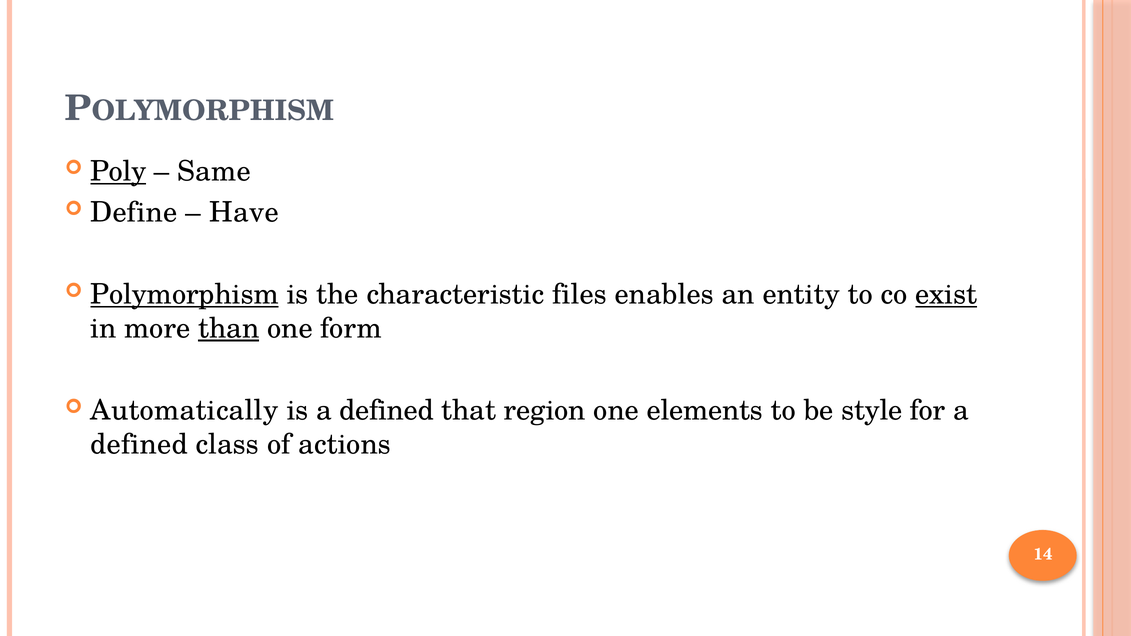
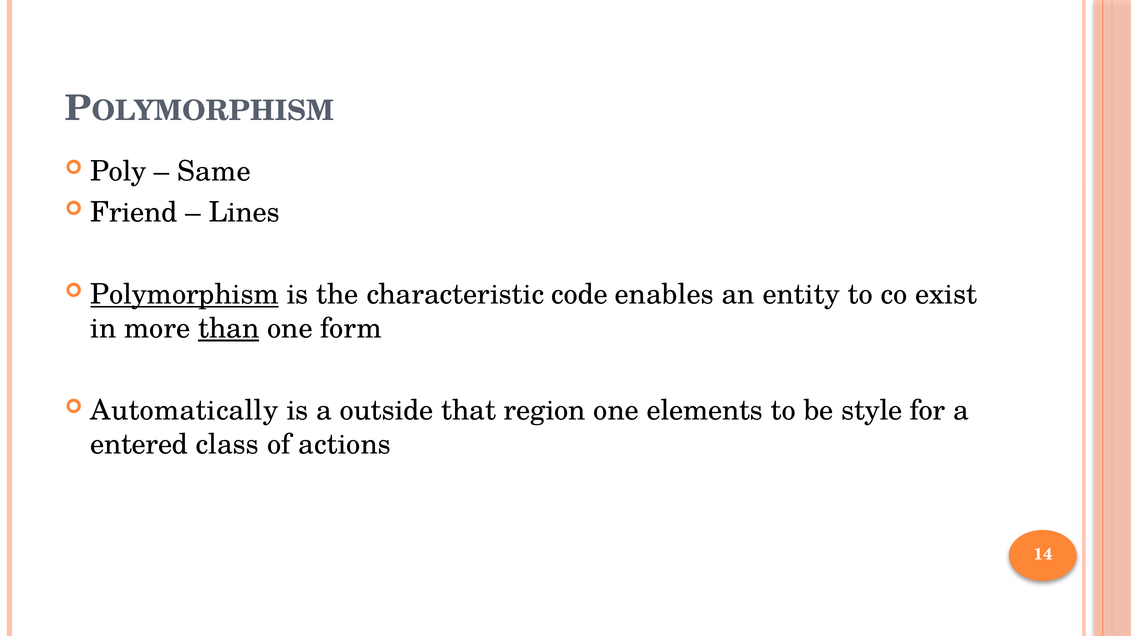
Poly underline: present -> none
Define: Define -> Friend
Have: Have -> Lines
files: files -> code
exist underline: present -> none
is a defined: defined -> outside
defined at (139, 444): defined -> entered
